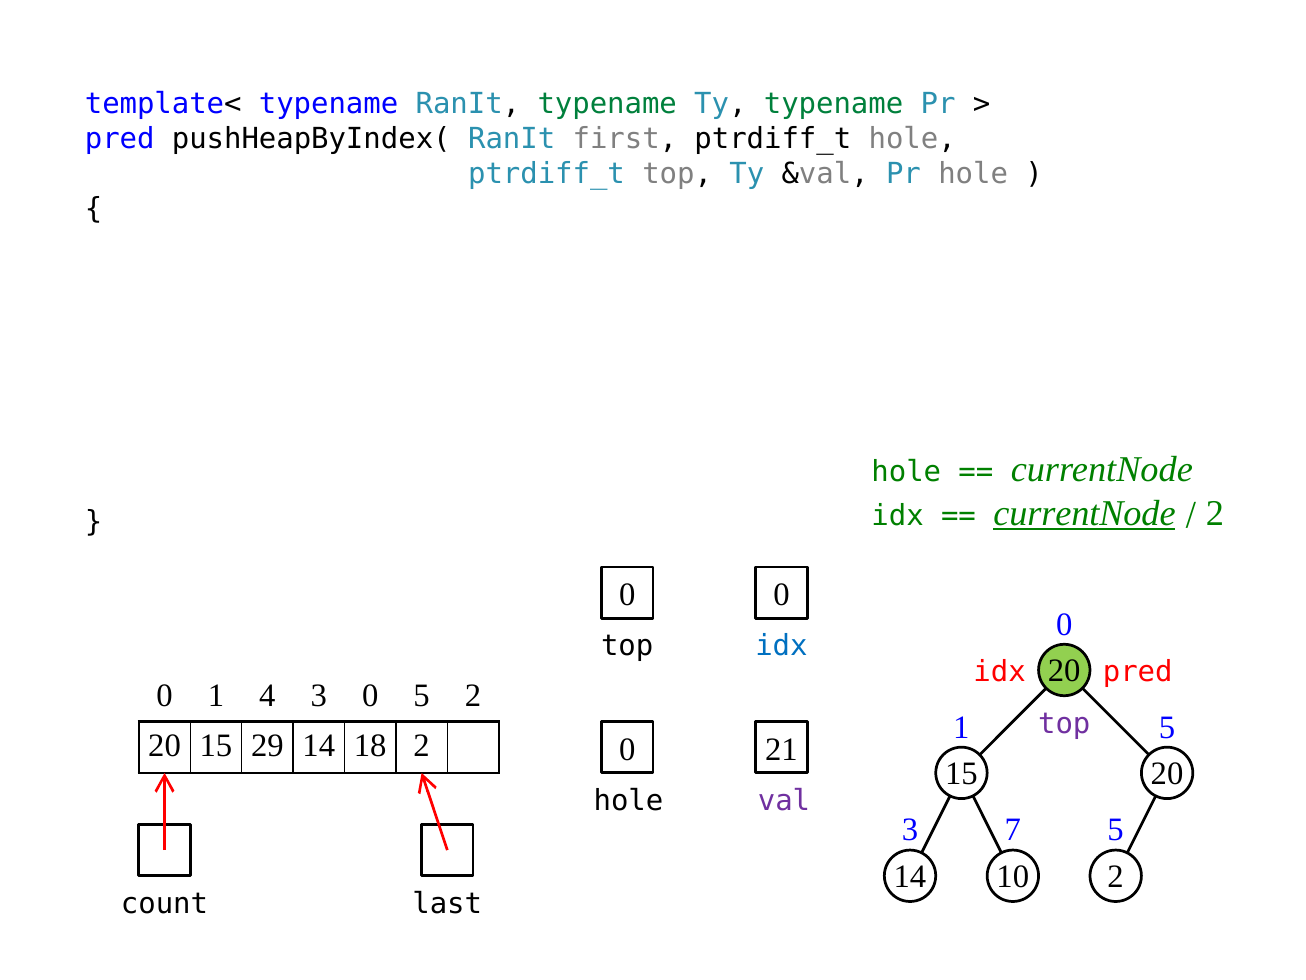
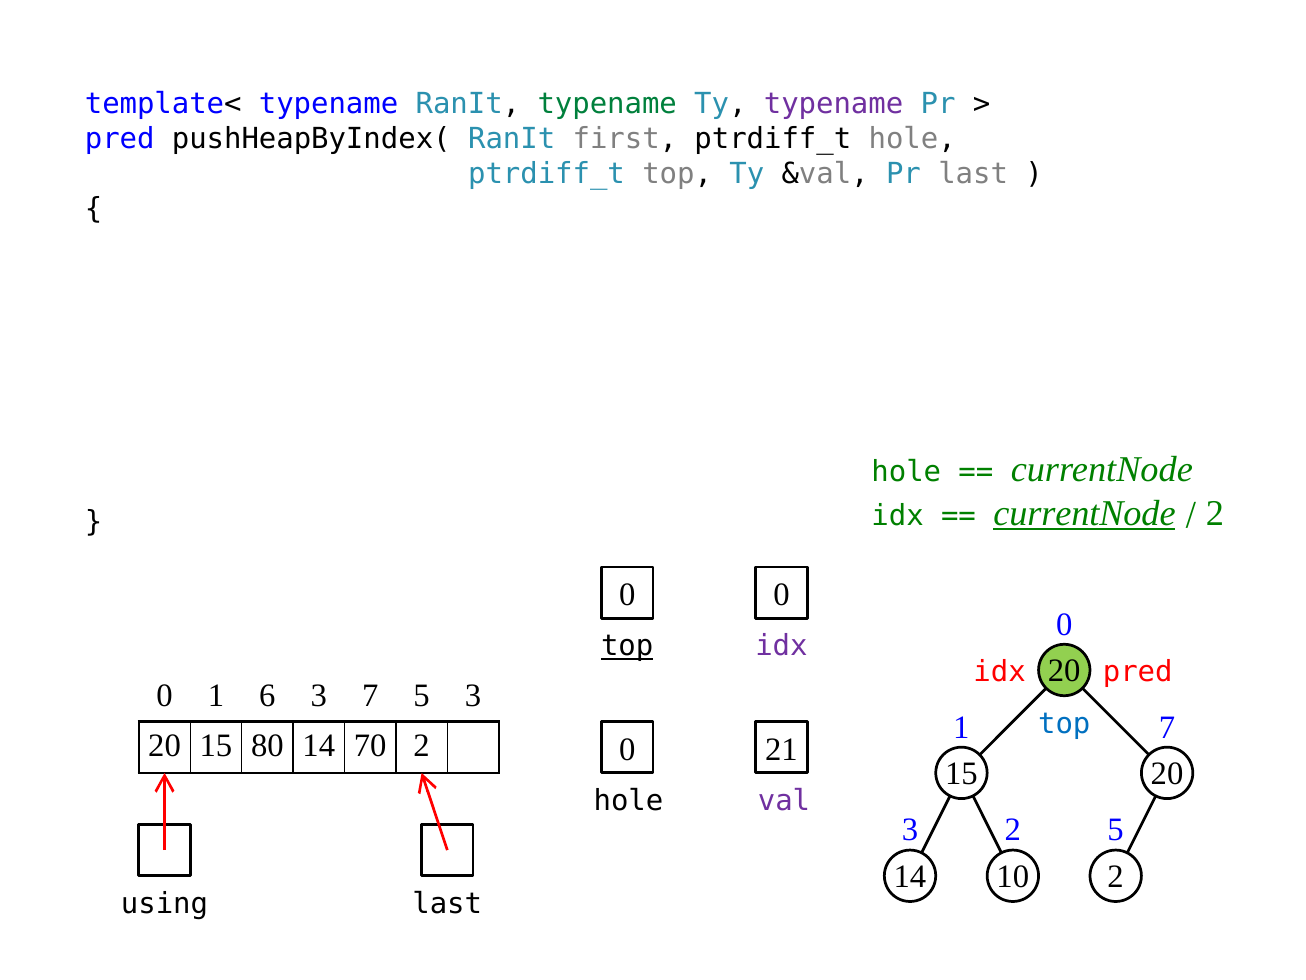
typename at (834, 104) colour: green -> purple
Pr hole: hole -> last
top at (627, 646) underline: none -> present
idx at (781, 646) colour: blue -> purple
4: 4 -> 6
3 0: 0 -> 7
5 2: 2 -> 3
top at (1064, 723) colour: purple -> blue
1 5: 5 -> 7
29: 29 -> 80
18: 18 -> 70
3 7: 7 -> 2
count: count -> using
